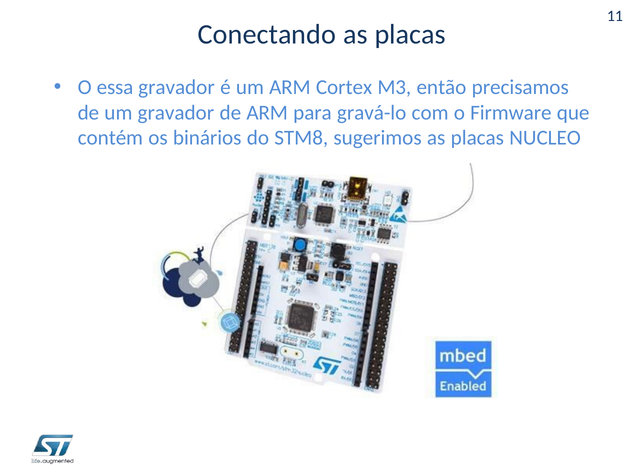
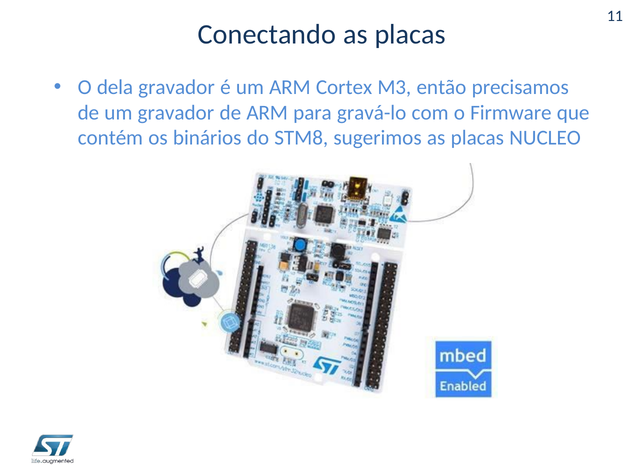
essa: essa -> dela
